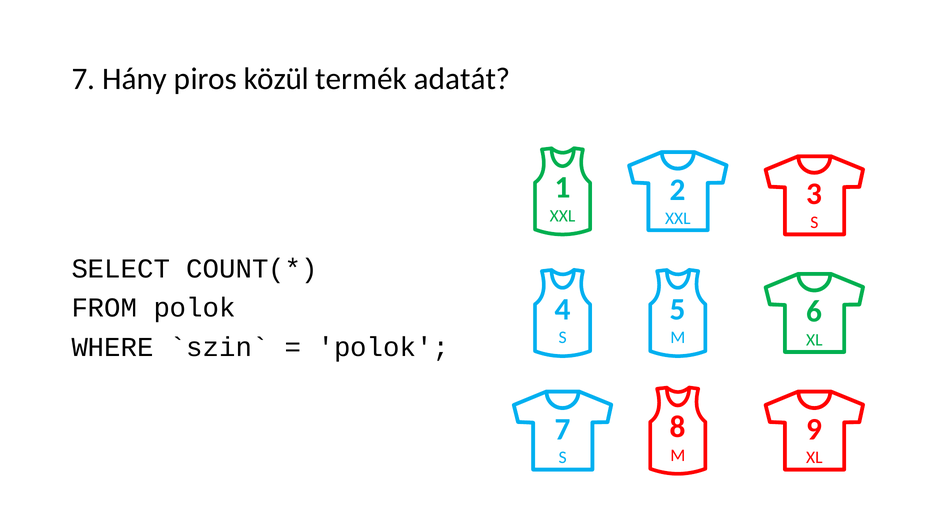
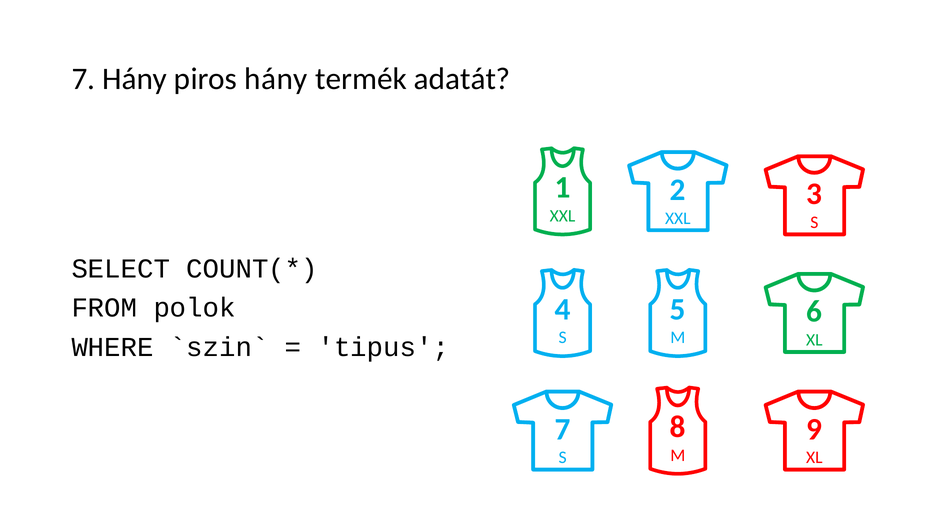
piros közül: közül -> hány
polok at (383, 347): polok -> tipus
